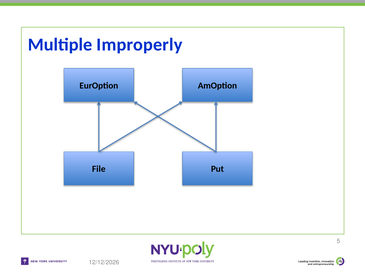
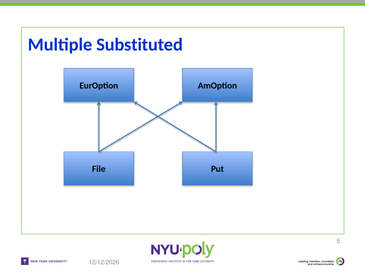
Improperly: Improperly -> Substituted
